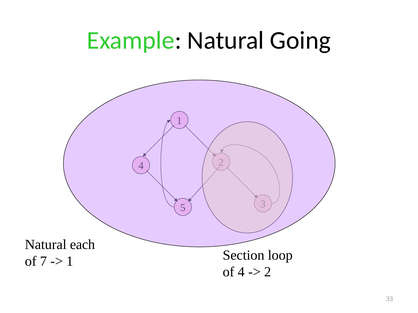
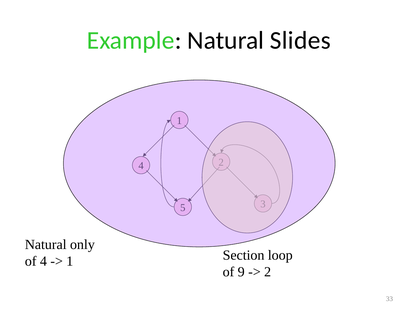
Going: Going -> Slides
each: each -> only
of 7: 7 -> 4
of 4: 4 -> 9
